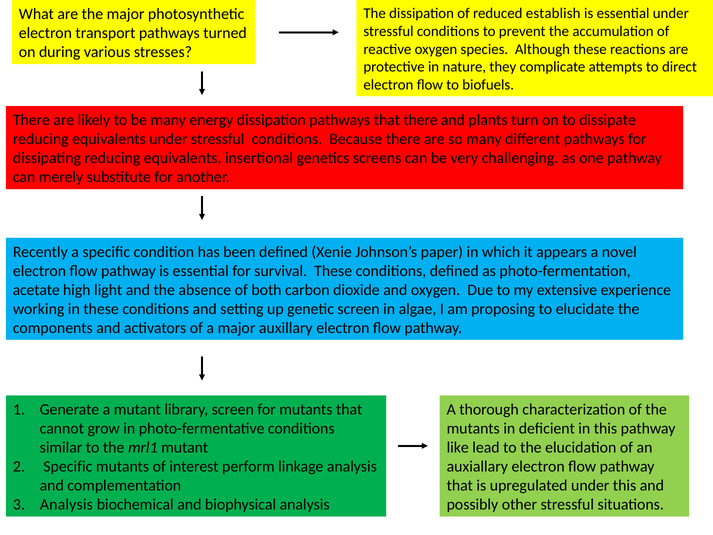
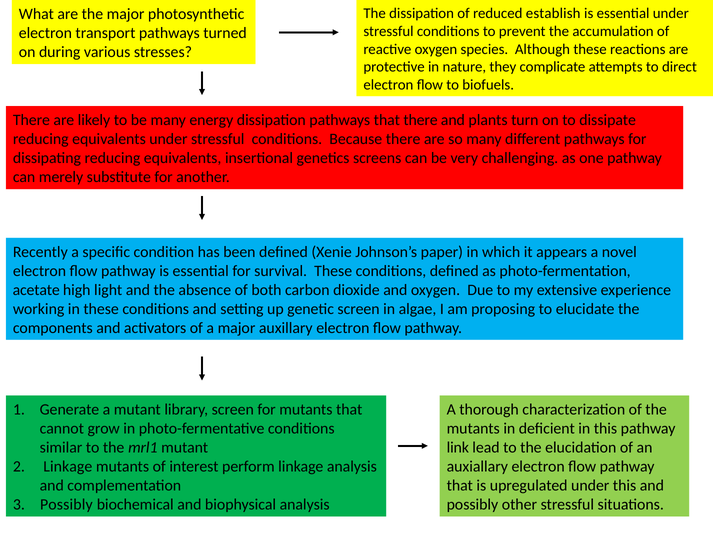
like: like -> link
Specific at (68, 466): Specific -> Linkage
Analysis at (66, 504): Analysis -> Possibly
